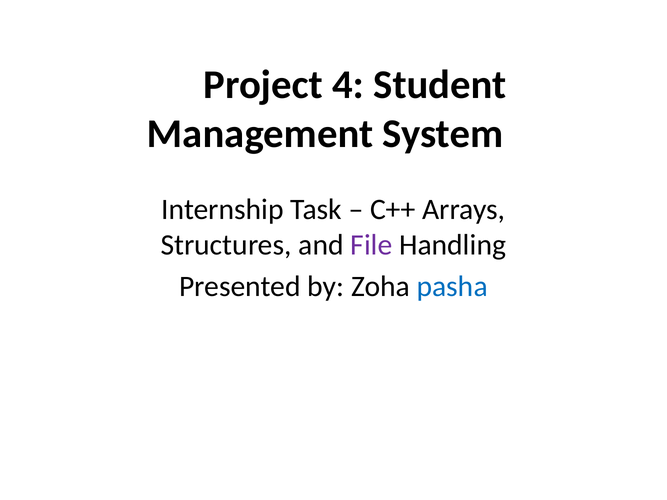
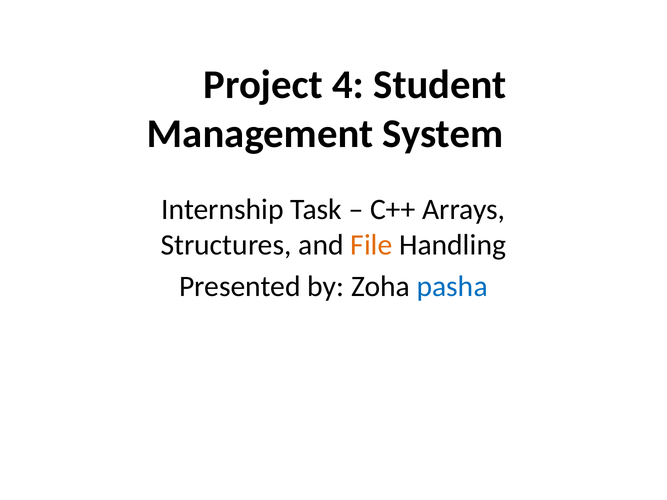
File colour: purple -> orange
